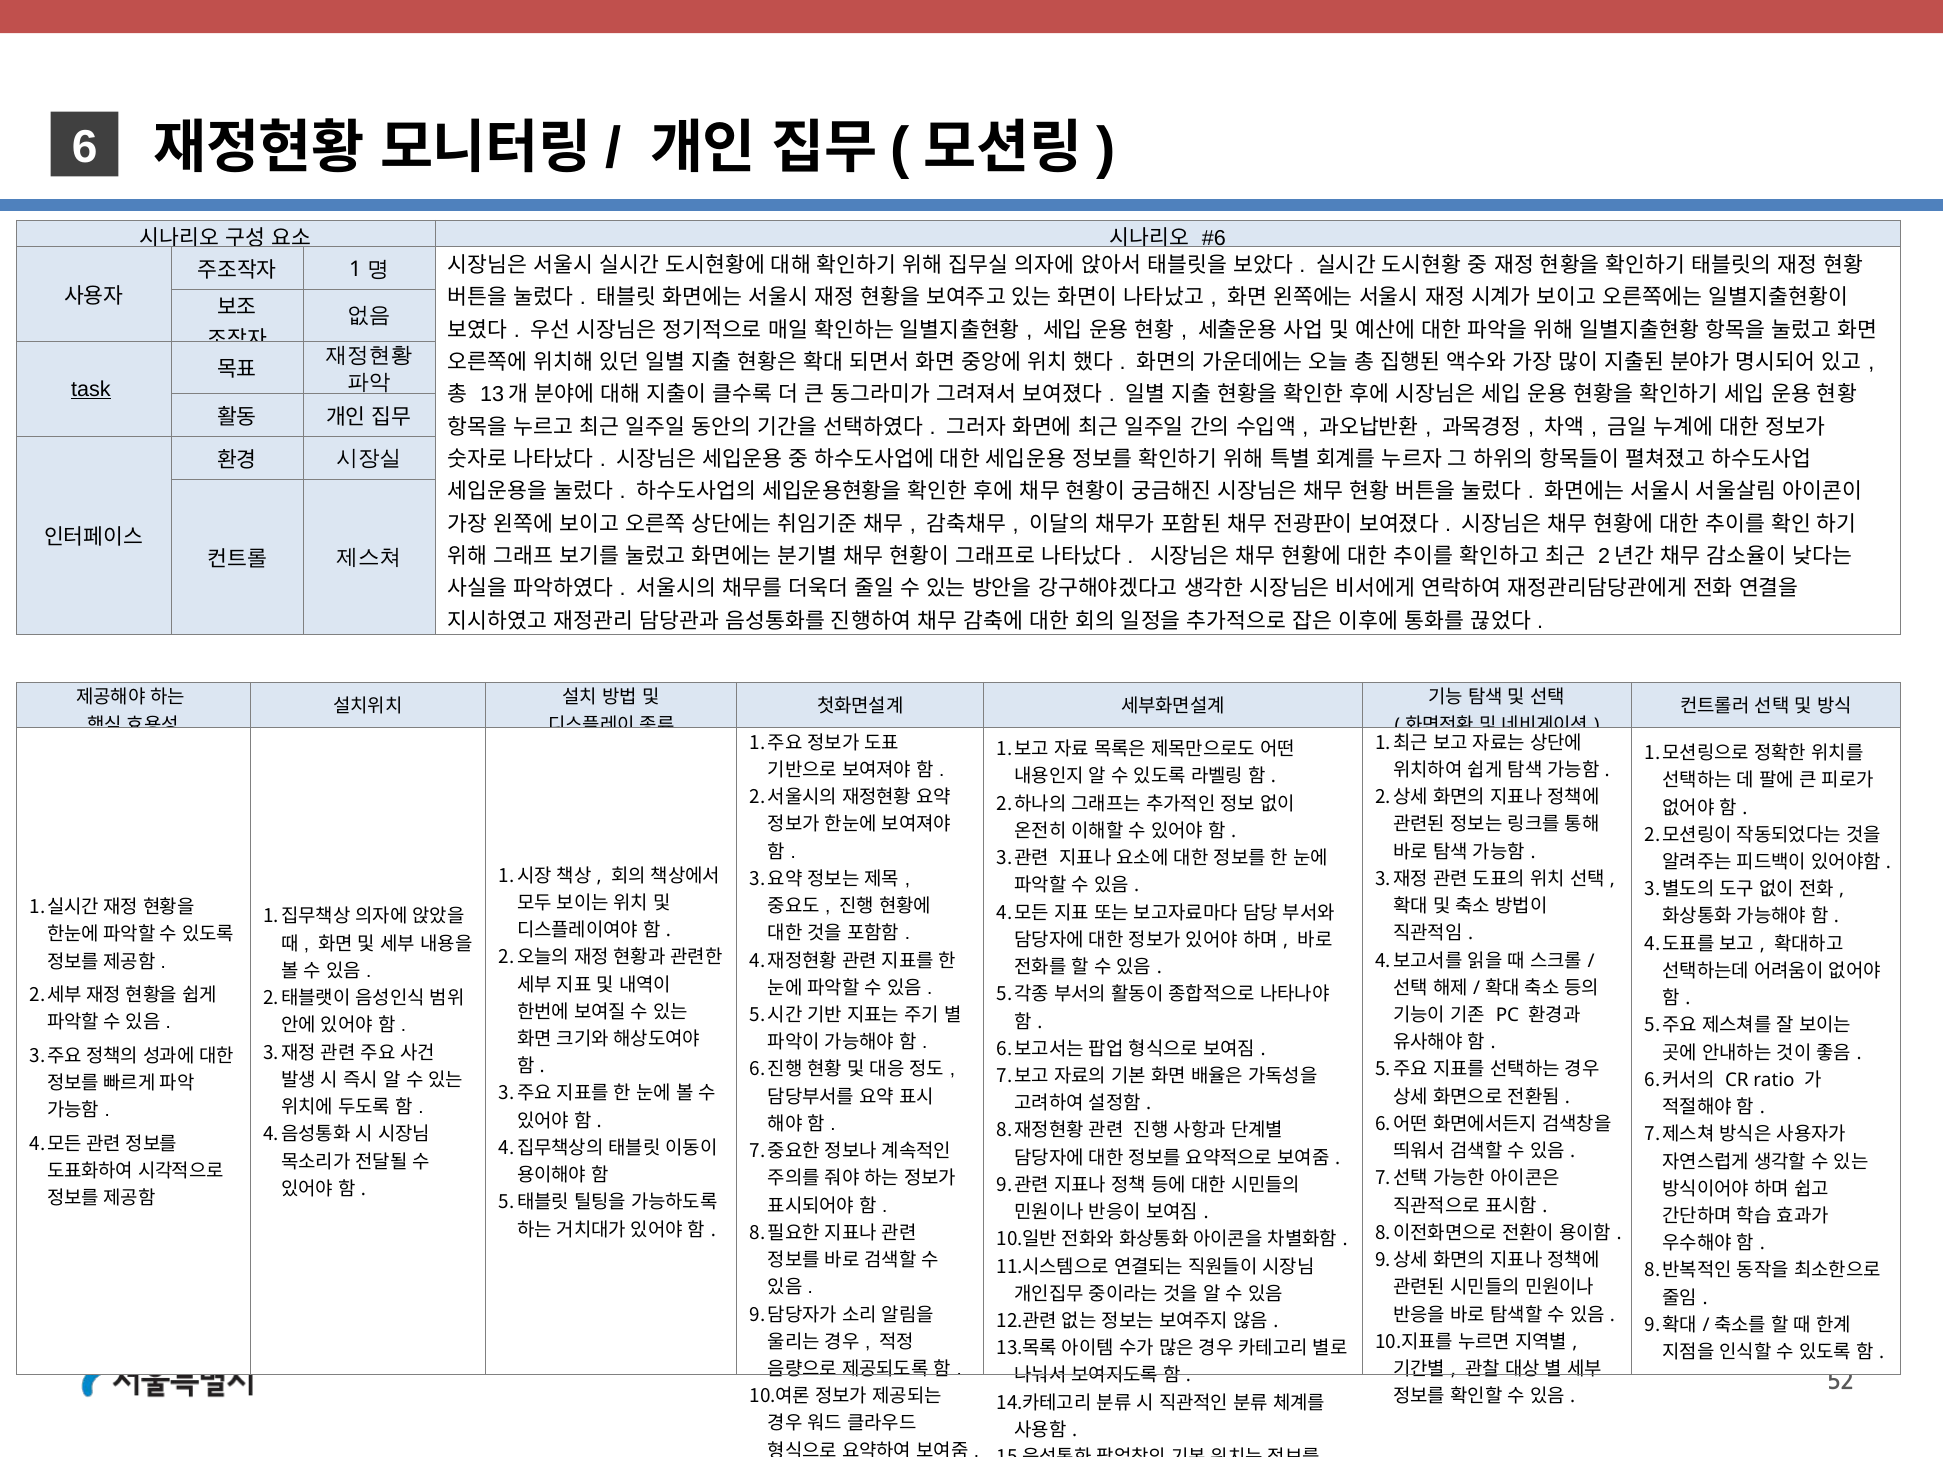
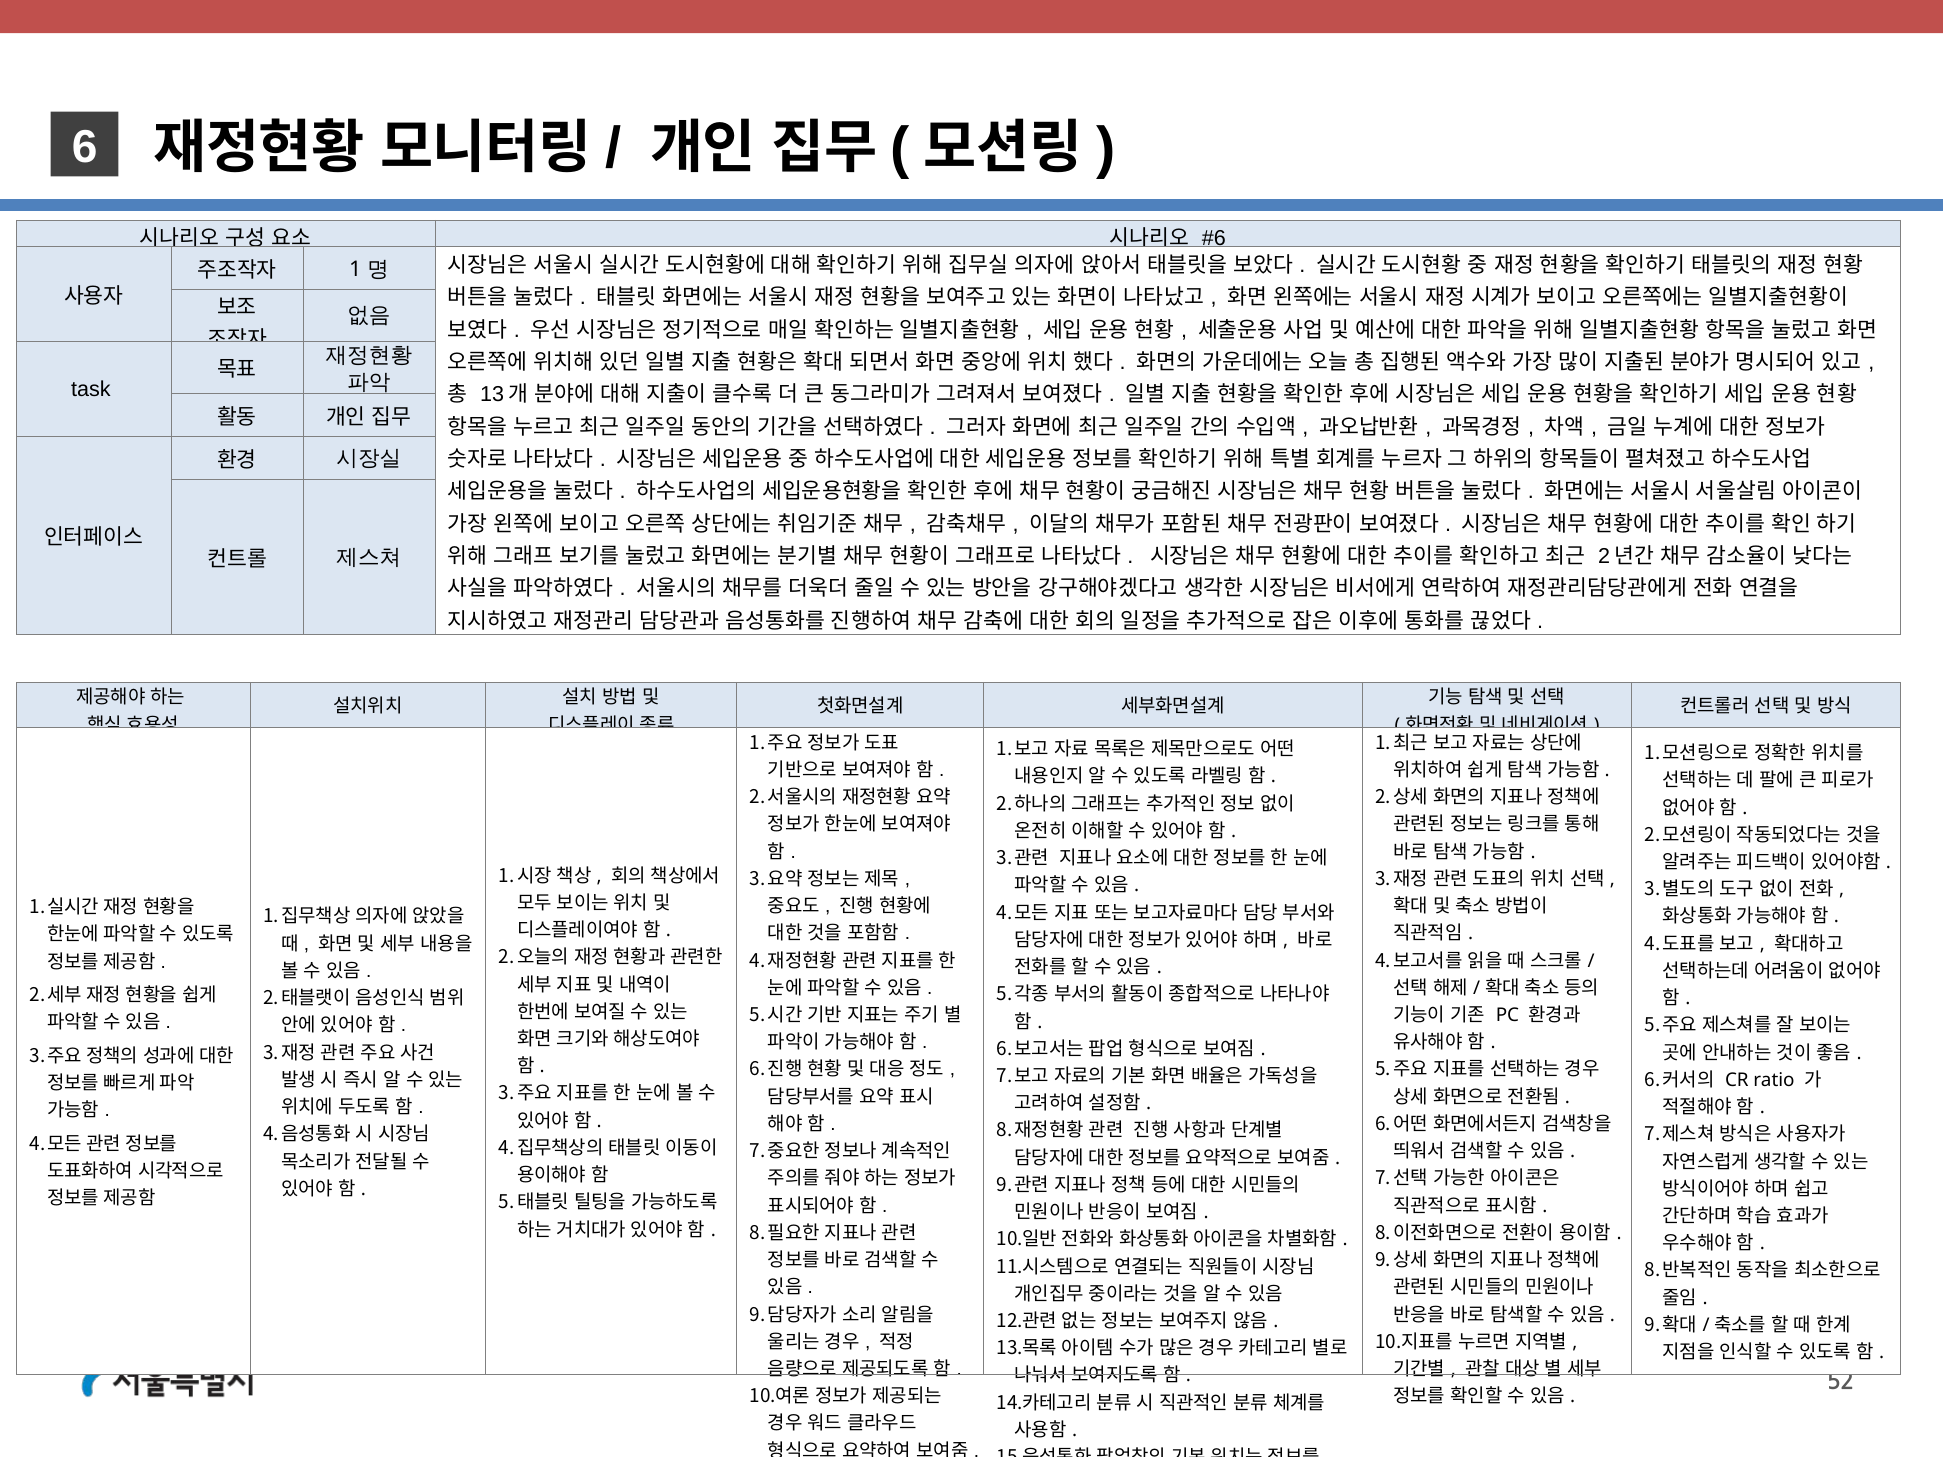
task underline: present -> none
